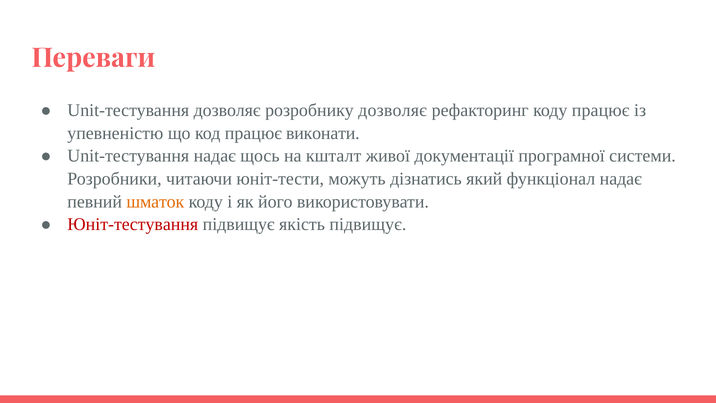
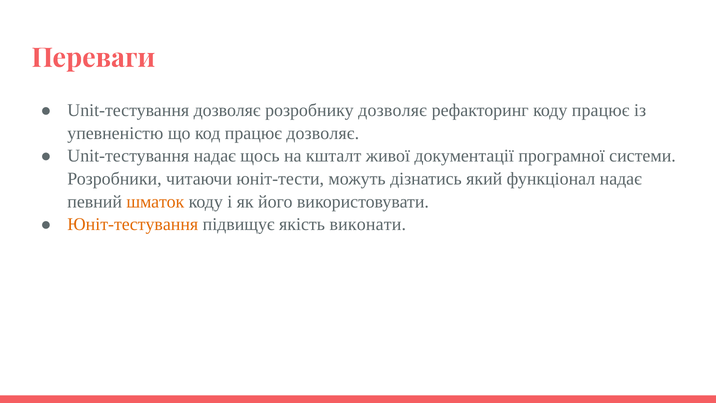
працює виконати: виконати -> дозволяє
Юніт-тестування colour: red -> orange
якість підвищує: підвищує -> виконати
